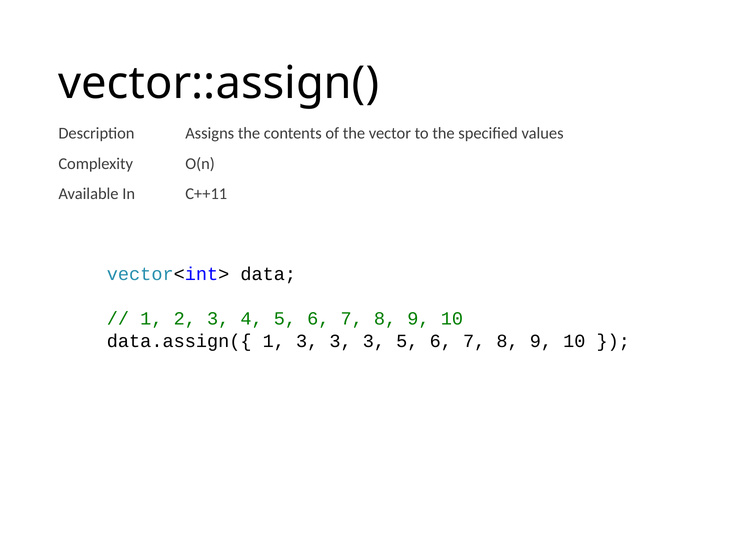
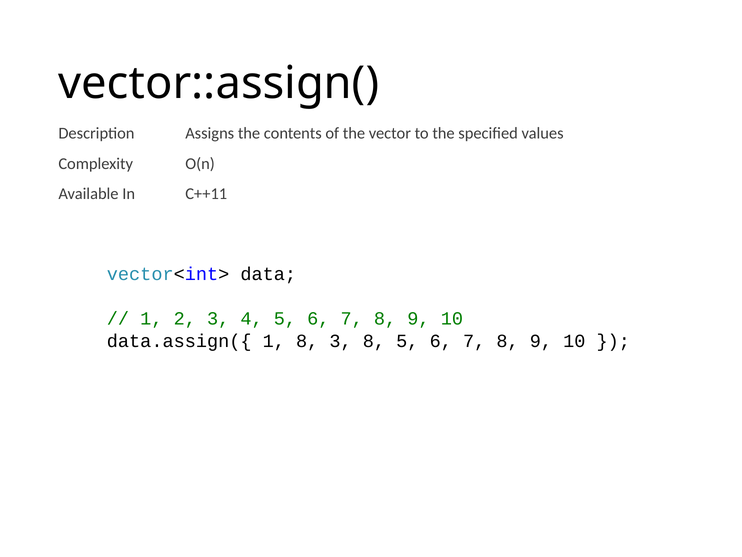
1 3: 3 -> 8
3 at (374, 341): 3 -> 8
